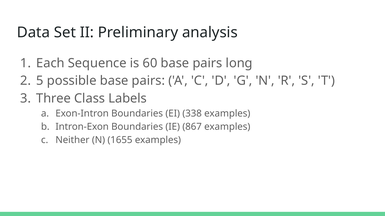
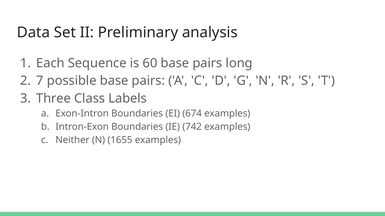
5: 5 -> 7
338: 338 -> 674
867: 867 -> 742
